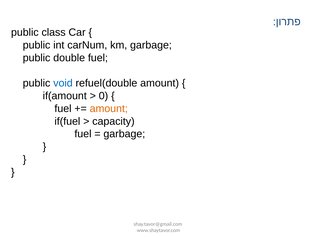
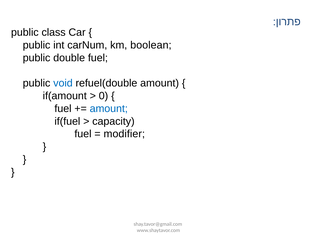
km garbage: garbage -> boolean
amount colour: orange -> blue
garbage at (124, 134): garbage -> modifier
